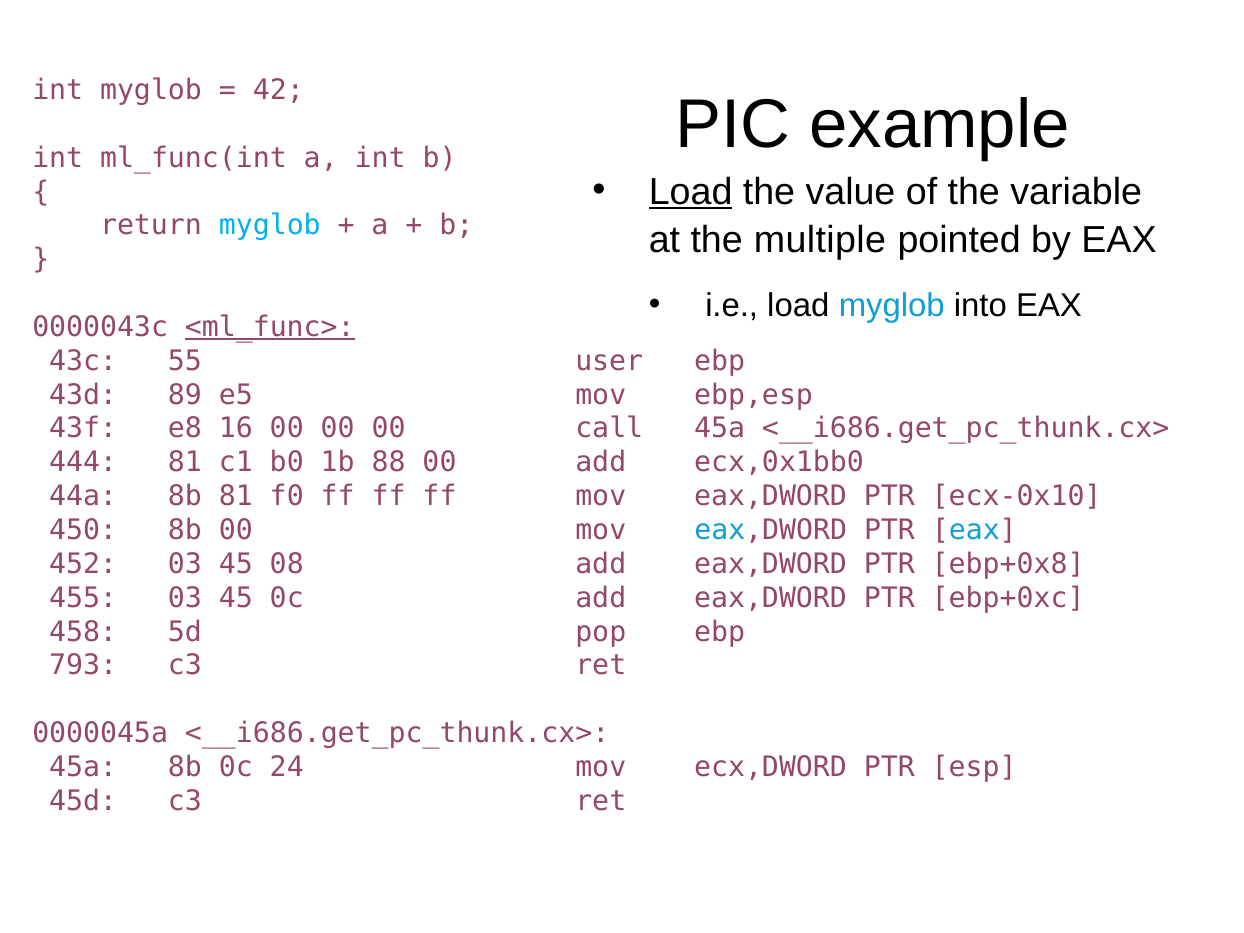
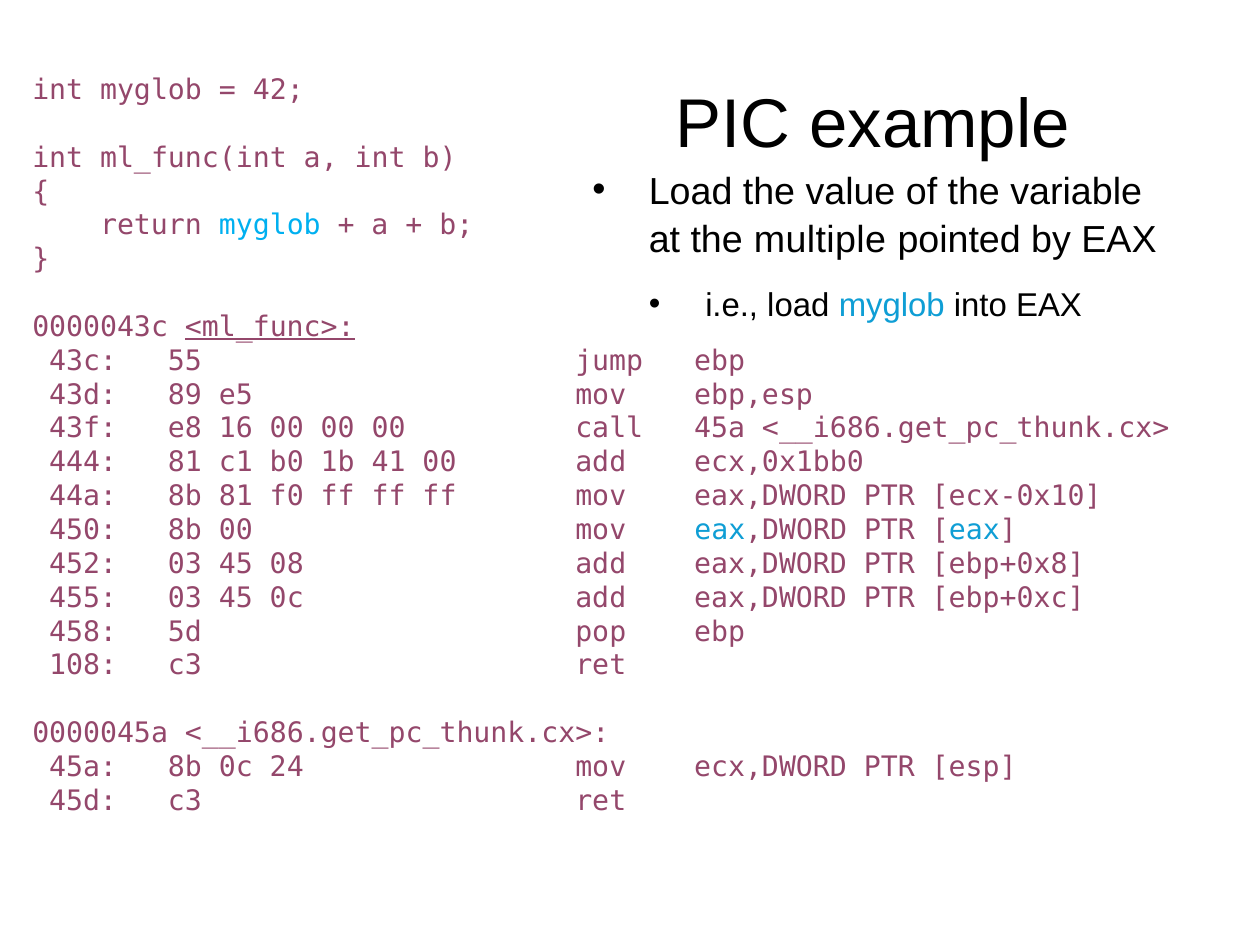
Load at (691, 192) underline: present -> none
user: user -> jump
88: 88 -> 41
793: 793 -> 108
